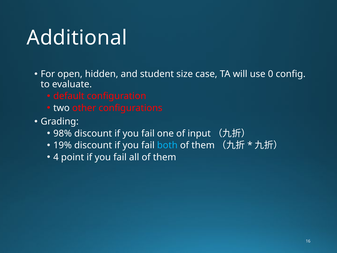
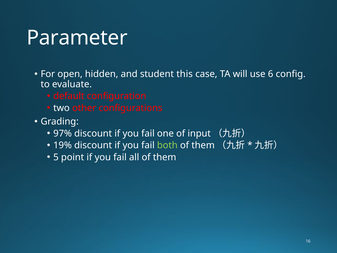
Additional: Additional -> Parameter
size: size -> this
0: 0 -> 6
98%: 98% -> 97%
both colour: light blue -> light green
4: 4 -> 5
